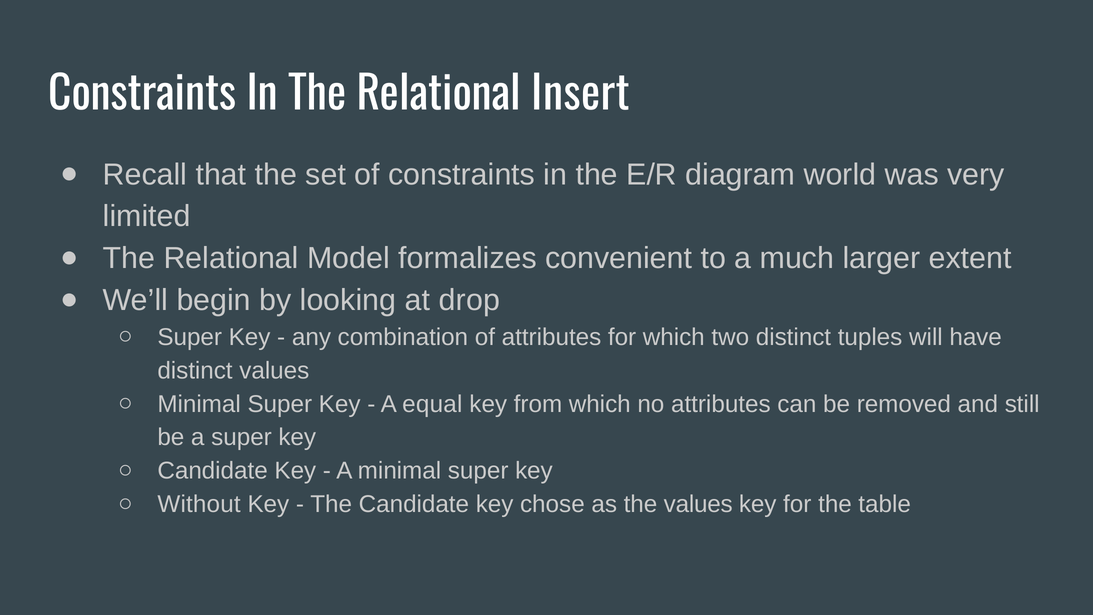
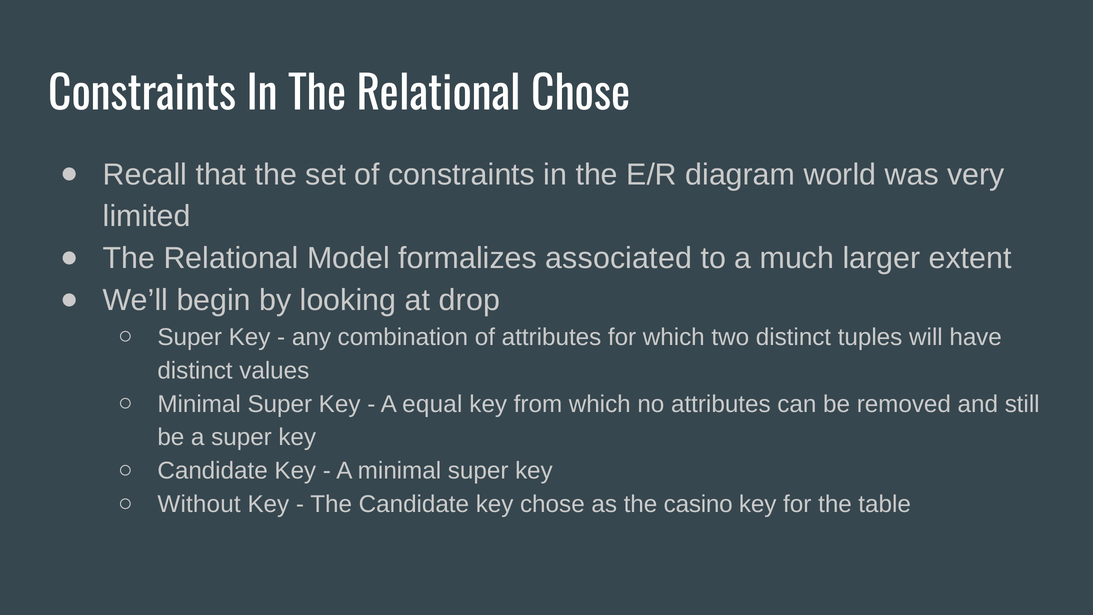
Relational Insert: Insert -> Chose
convenient: convenient -> associated
the values: values -> casino
